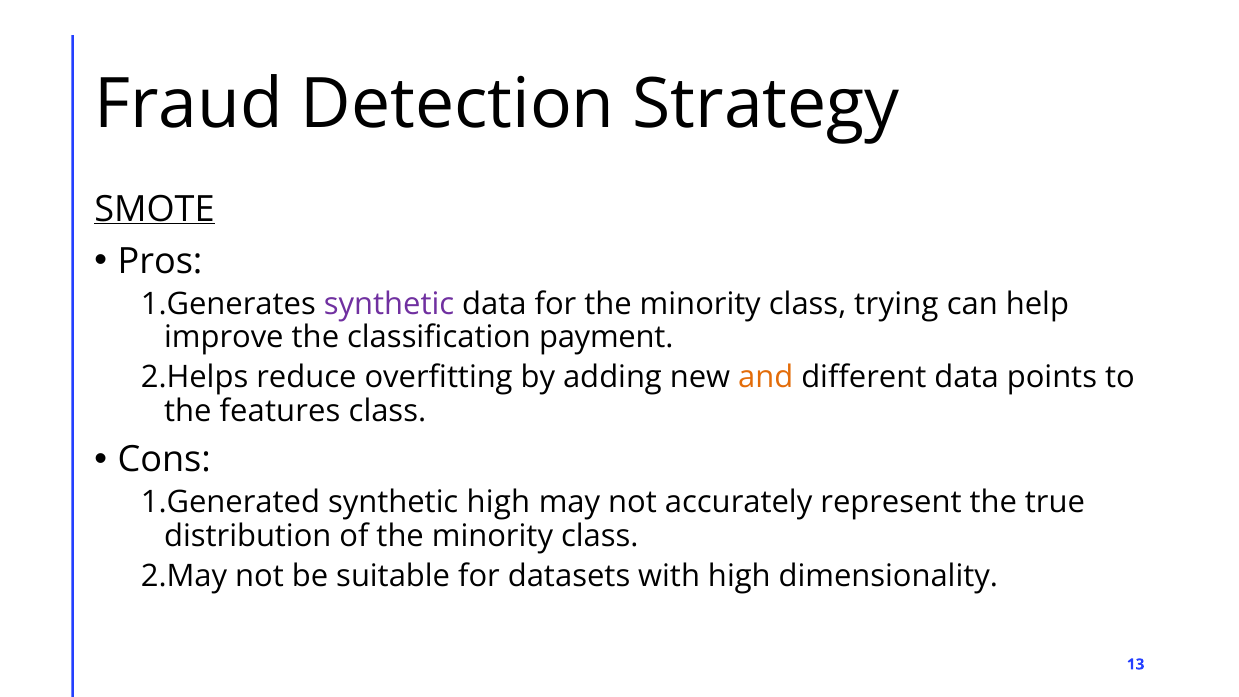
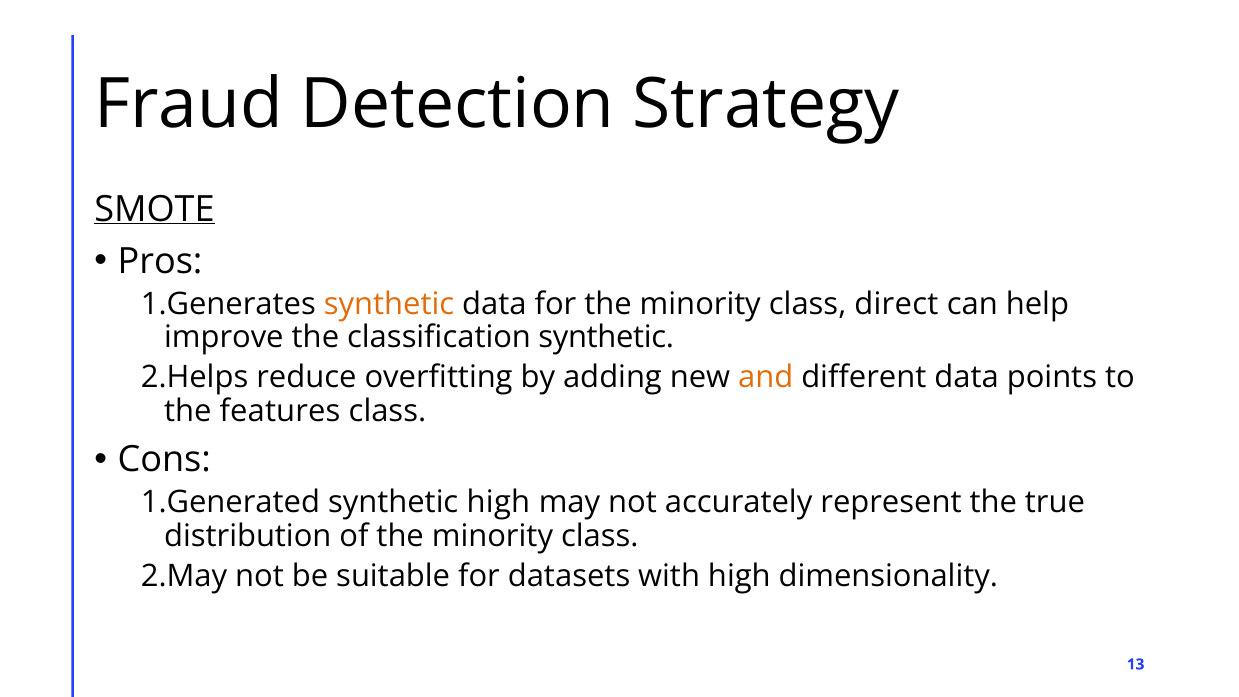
synthetic at (389, 304) colour: purple -> orange
trying: trying -> direct
classification payment: payment -> synthetic
